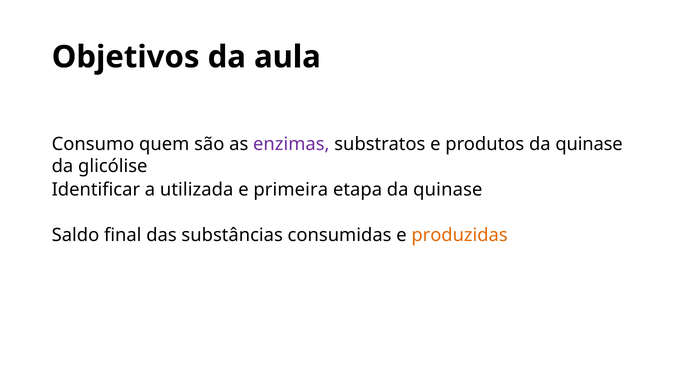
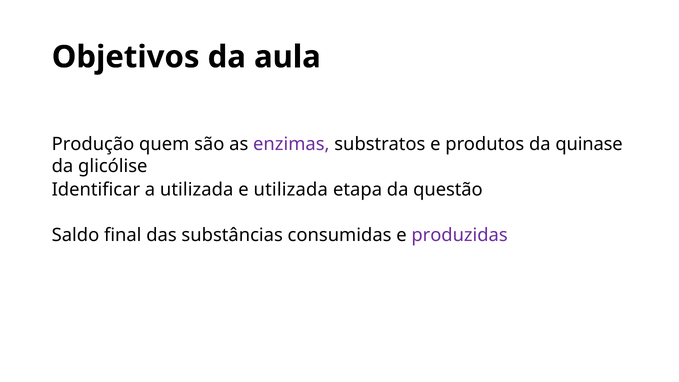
Consumo: Consumo -> Produção
e primeira: primeira -> utilizada
etapa da quinase: quinase -> questão
produzidas colour: orange -> purple
